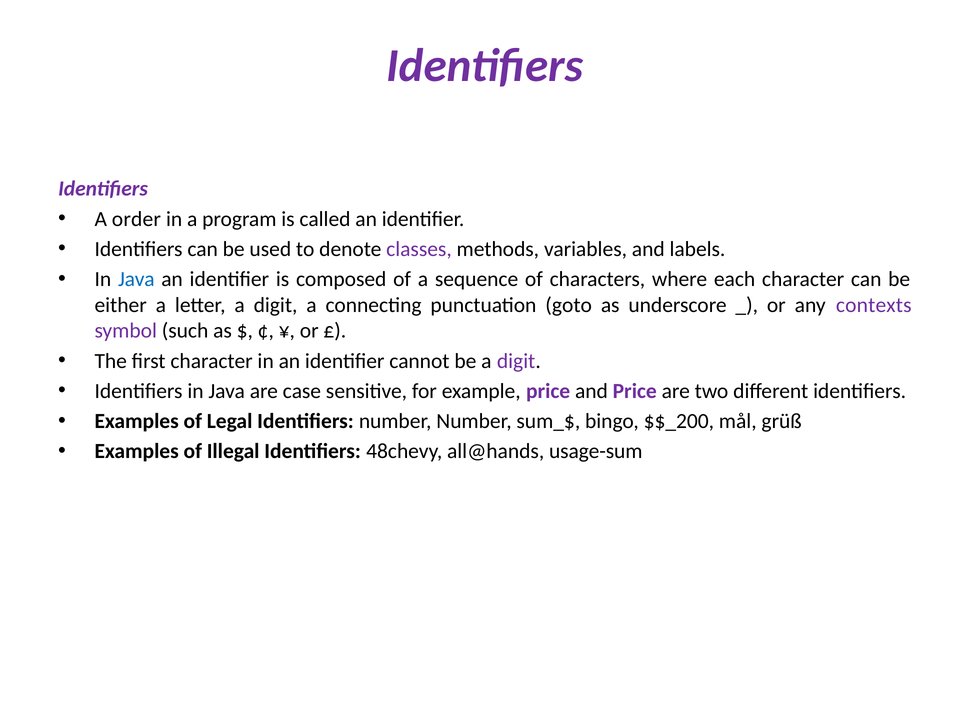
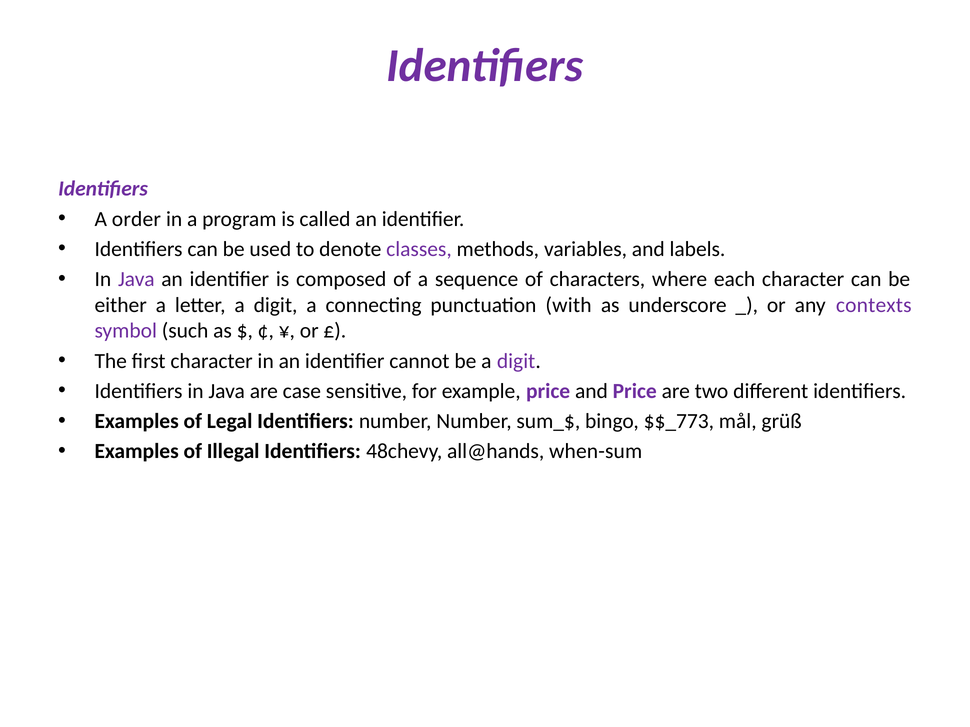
Java at (136, 279) colour: blue -> purple
goto: goto -> with
$$_200: $$_200 -> $$_773
usage-sum: usage-sum -> when-sum
